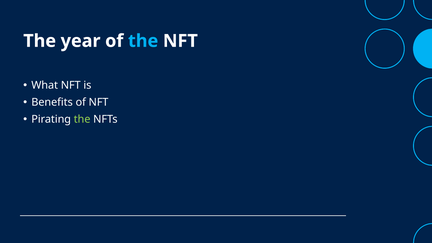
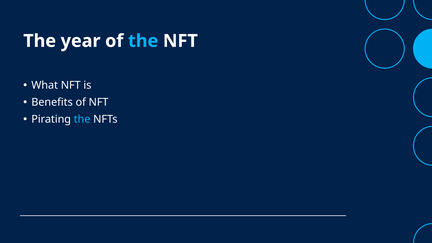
the at (82, 119) colour: light green -> light blue
